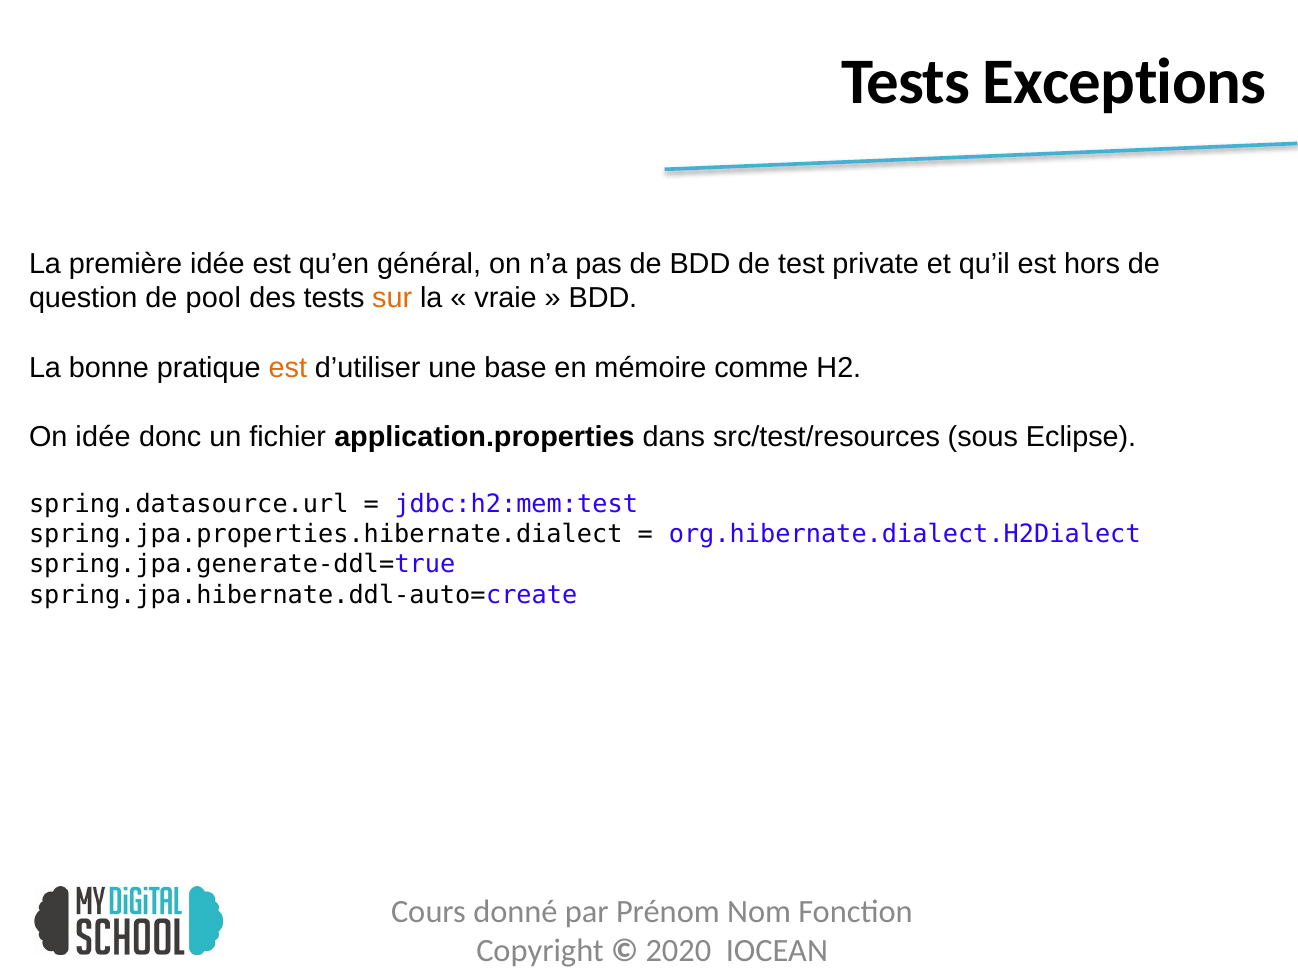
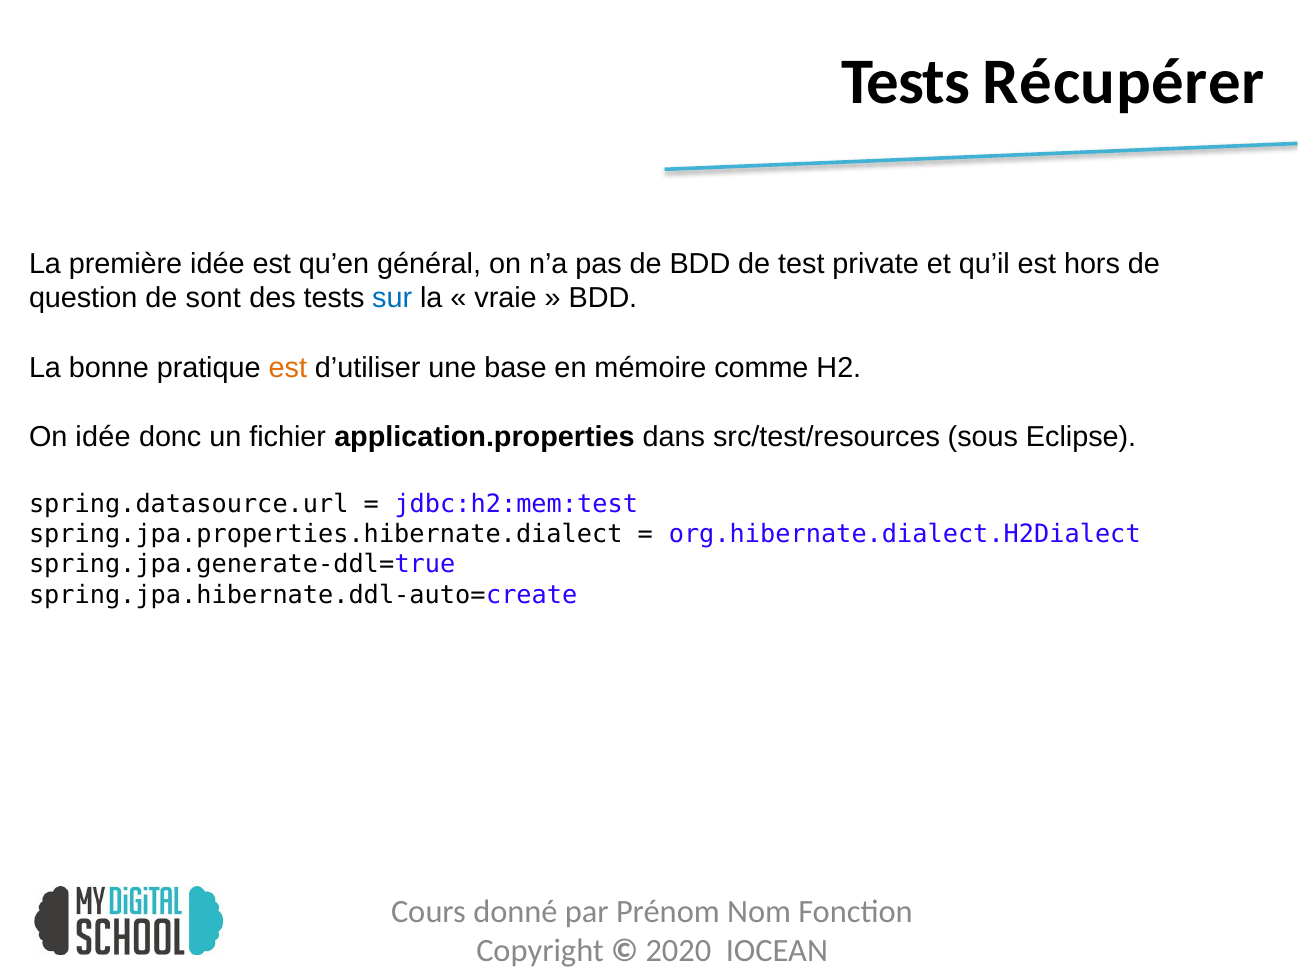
Exceptions: Exceptions -> Récupérer
pool: pool -> sont
sur colour: orange -> blue
